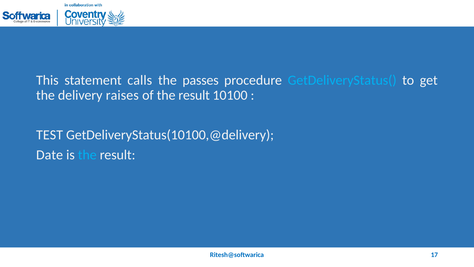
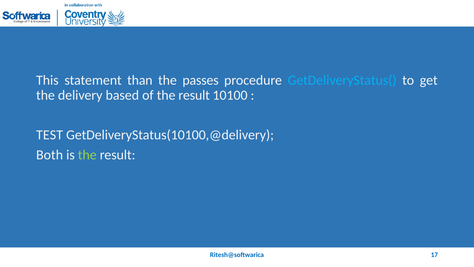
calls: calls -> than
raises: raises -> based
Date: Date -> Both
the at (87, 155) colour: light blue -> light green
